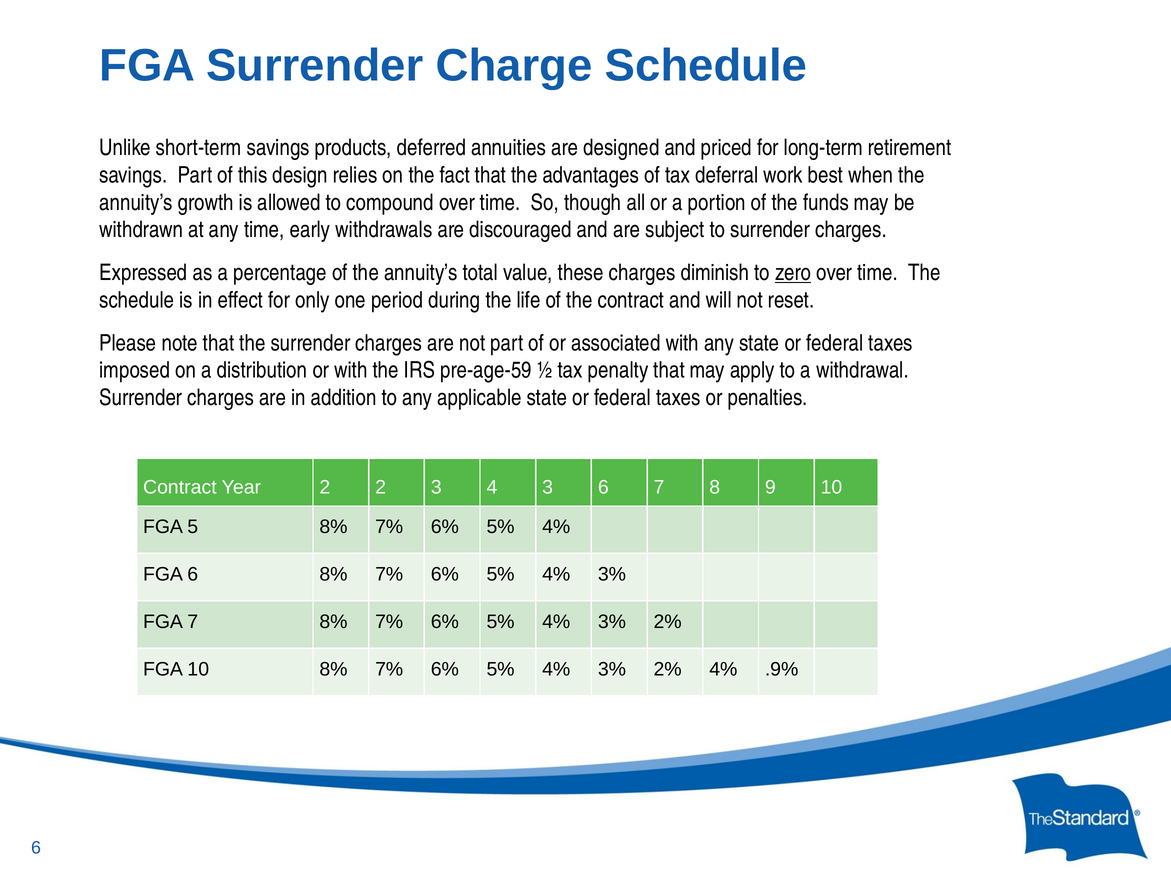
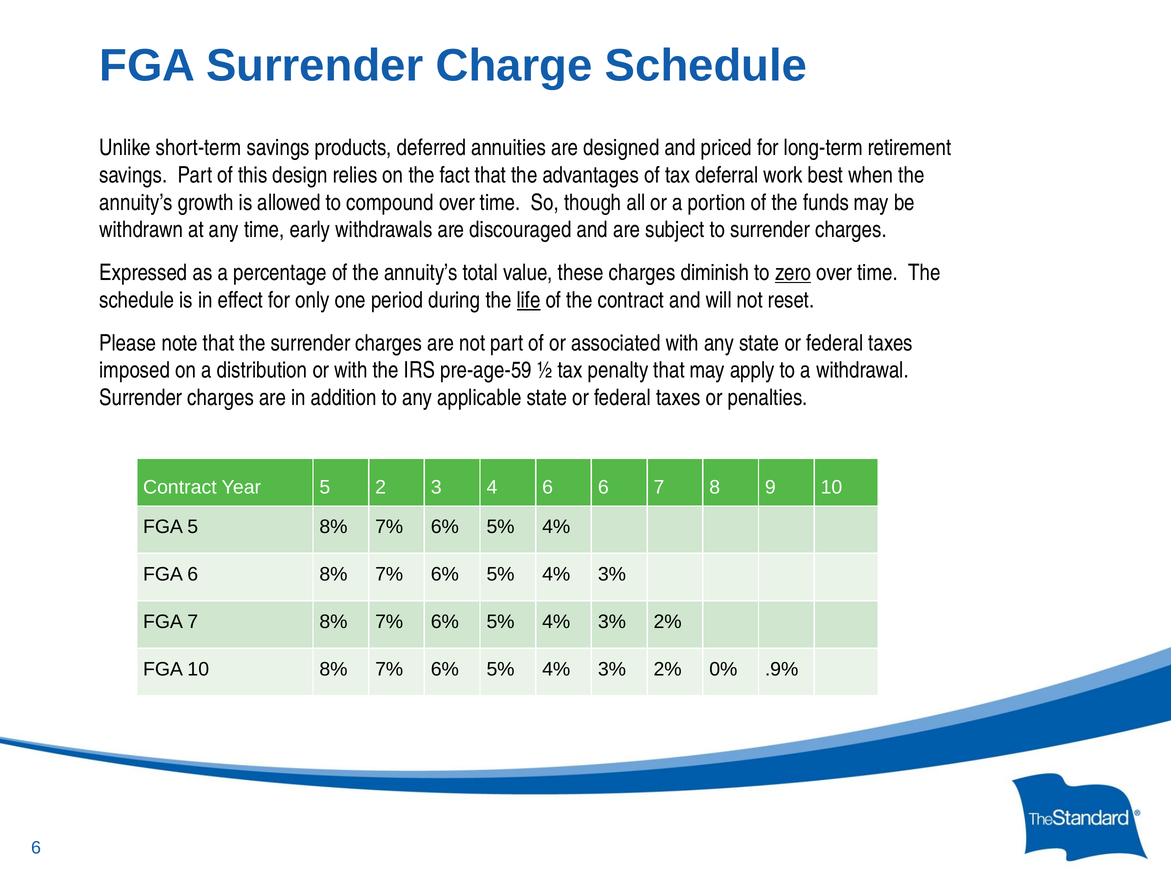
life underline: none -> present
Year 2: 2 -> 5
4 3: 3 -> 6
2% 4%: 4% -> 0%
